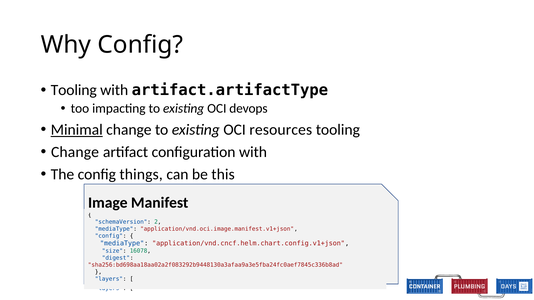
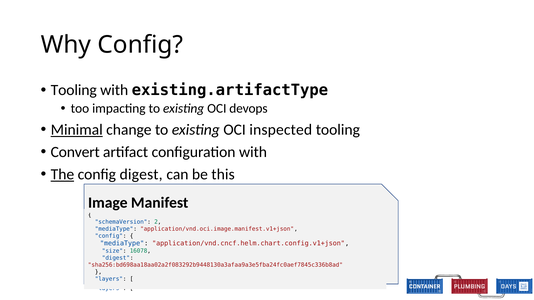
artifact.artifactType: artifact.artifactType -> existing.artifactType
resources: resources -> inspected
Change at (75, 152): Change -> Convert
The underline: none -> present
config things: things -> digest
